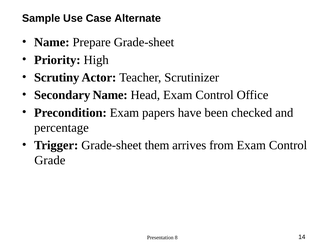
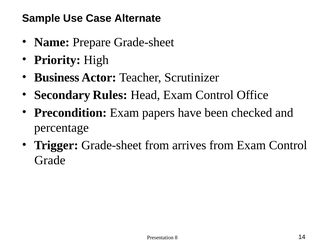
Scrutiny: Scrutiny -> Business
Secondary Name: Name -> Rules
Grade-sheet them: them -> from
